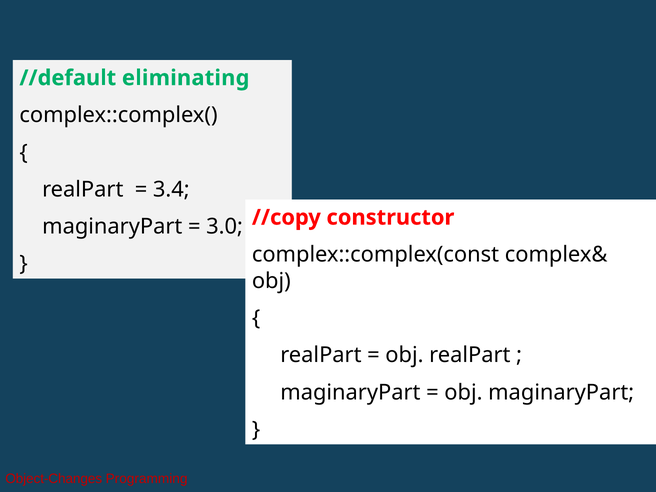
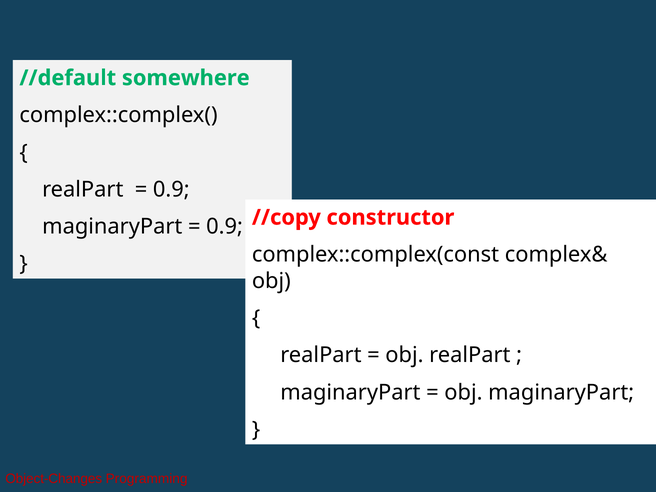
eliminating: eliminating -> somewhere
3.4 at (171, 189): 3.4 -> 0.9
3.0 at (225, 227): 3.0 -> 0.9
